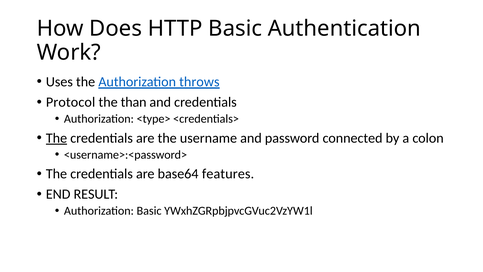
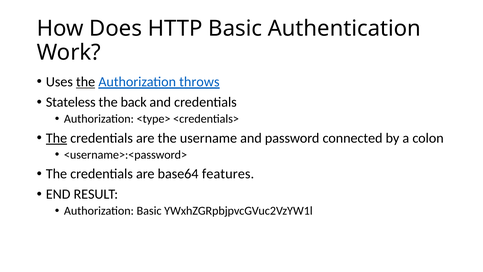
the at (86, 82) underline: none -> present
Protocol: Protocol -> Stateless
than: than -> back
